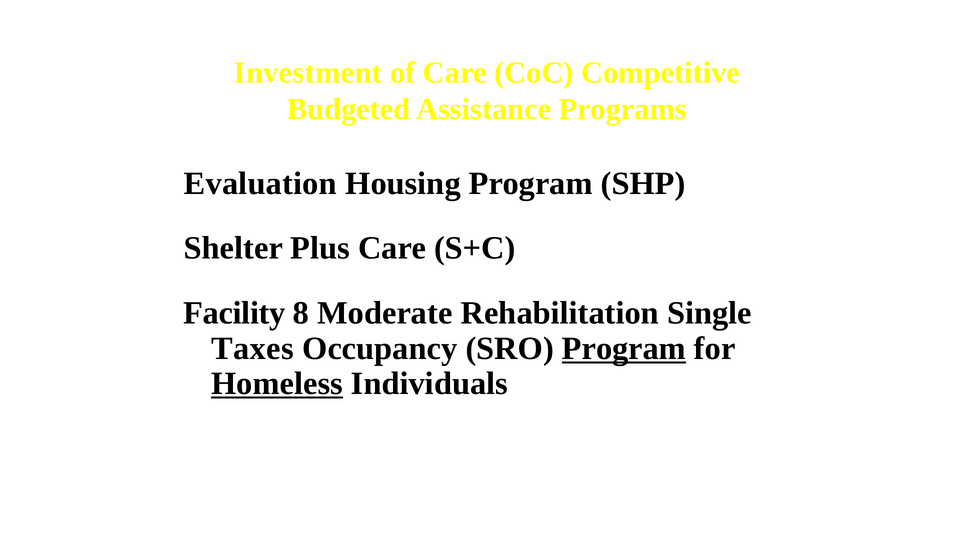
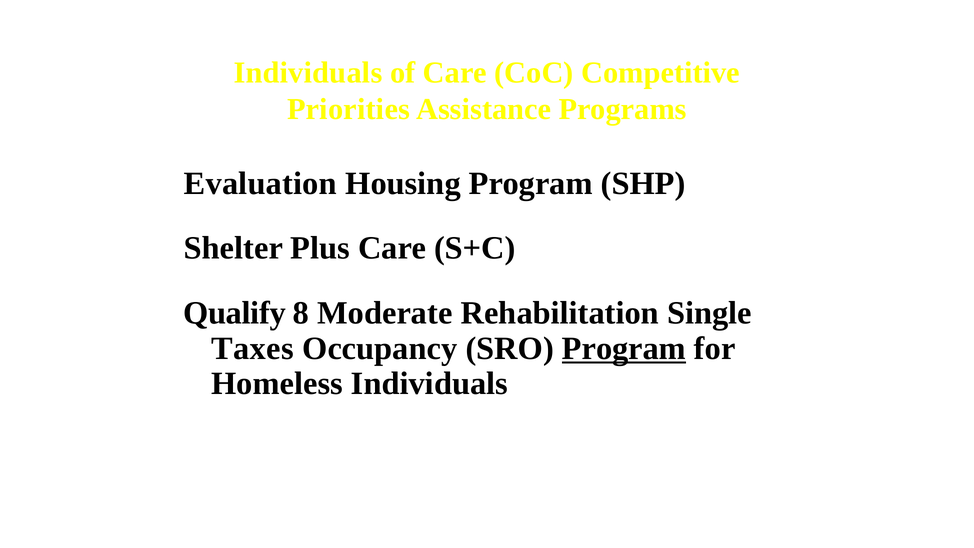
Investment at (308, 73): Investment -> Individuals
Budgeted: Budgeted -> Priorities
Facility: Facility -> Qualify
Homeless underline: present -> none
